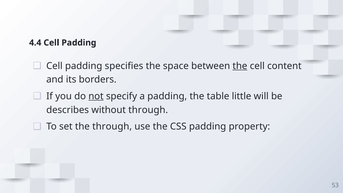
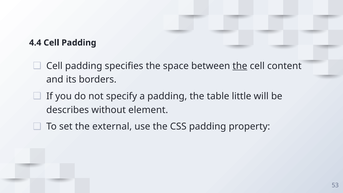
not underline: present -> none
without through: through -> element
the through: through -> external
